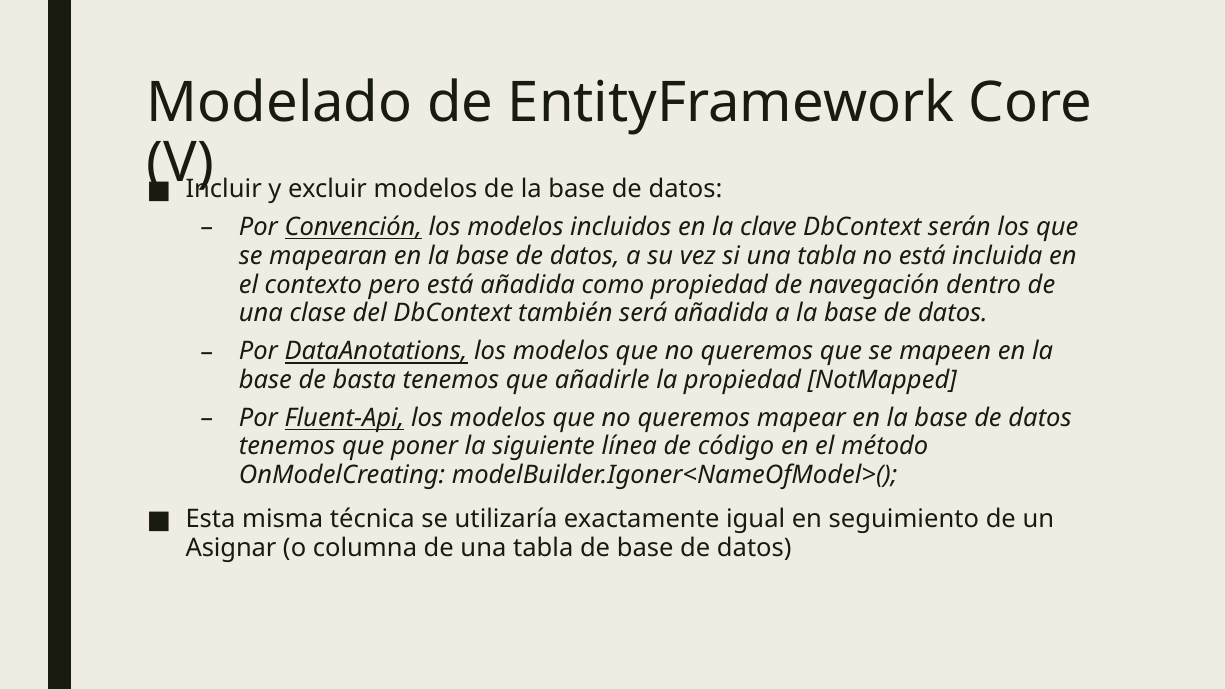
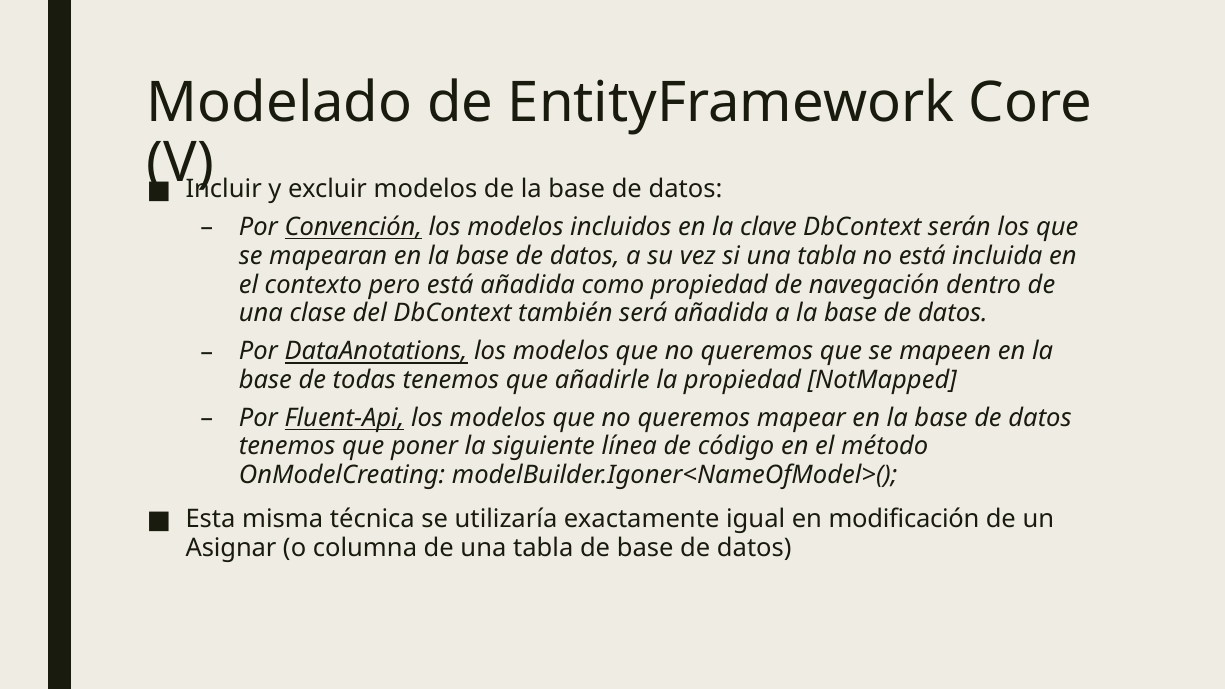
basta: basta -> todas
seguimiento: seguimiento -> modificación
